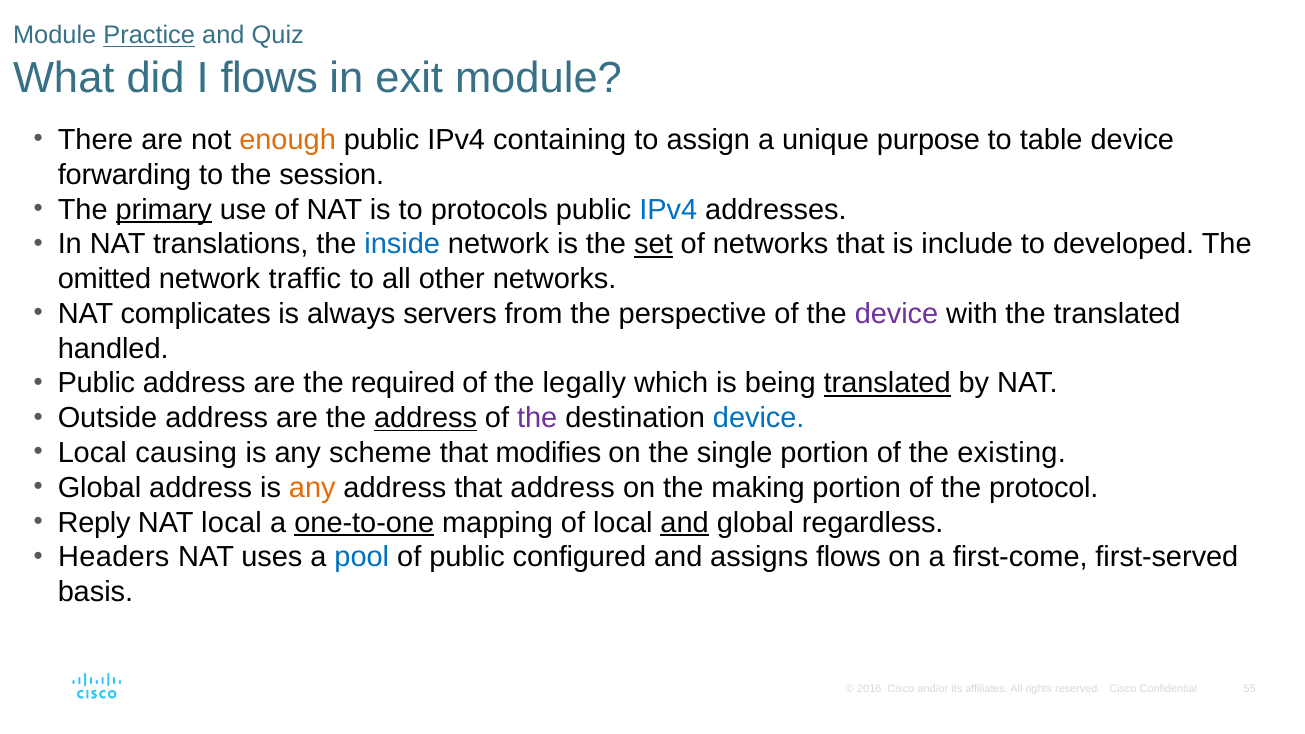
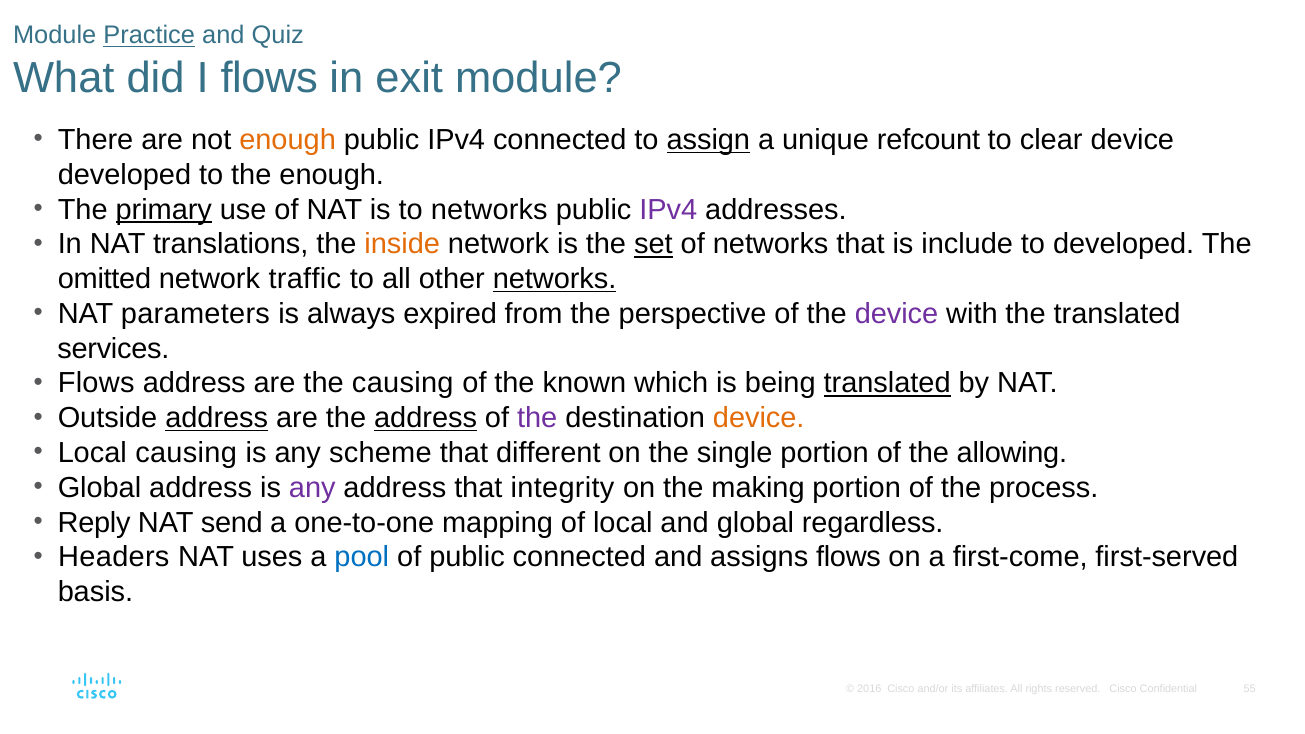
IPv4 containing: containing -> connected
assign underline: none -> present
purpose: purpose -> refcount
table: table -> clear
forwarding at (125, 175): forwarding -> developed
the session: session -> enough
to protocols: protocols -> networks
IPv4 at (668, 210) colour: blue -> purple
inside colour: blue -> orange
networks at (555, 279) underline: none -> present
complicates: complicates -> parameters
servers: servers -> expired
handled: handled -> services
Public at (96, 383): Public -> Flows
the required: required -> causing
legally: legally -> known
address at (217, 418) underline: none -> present
device at (759, 418) colour: blue -> orange
modifies: modifies -> different
existing: existing -> allowing
any at (312, 488) colour: orange -> purple
that address: address -> integrity
protocol: protocol -> process
NAT local: local -> send
one-to-one underline: present -> none
and at (685, 523) underline: present -> none
public configured: configured -> connected
